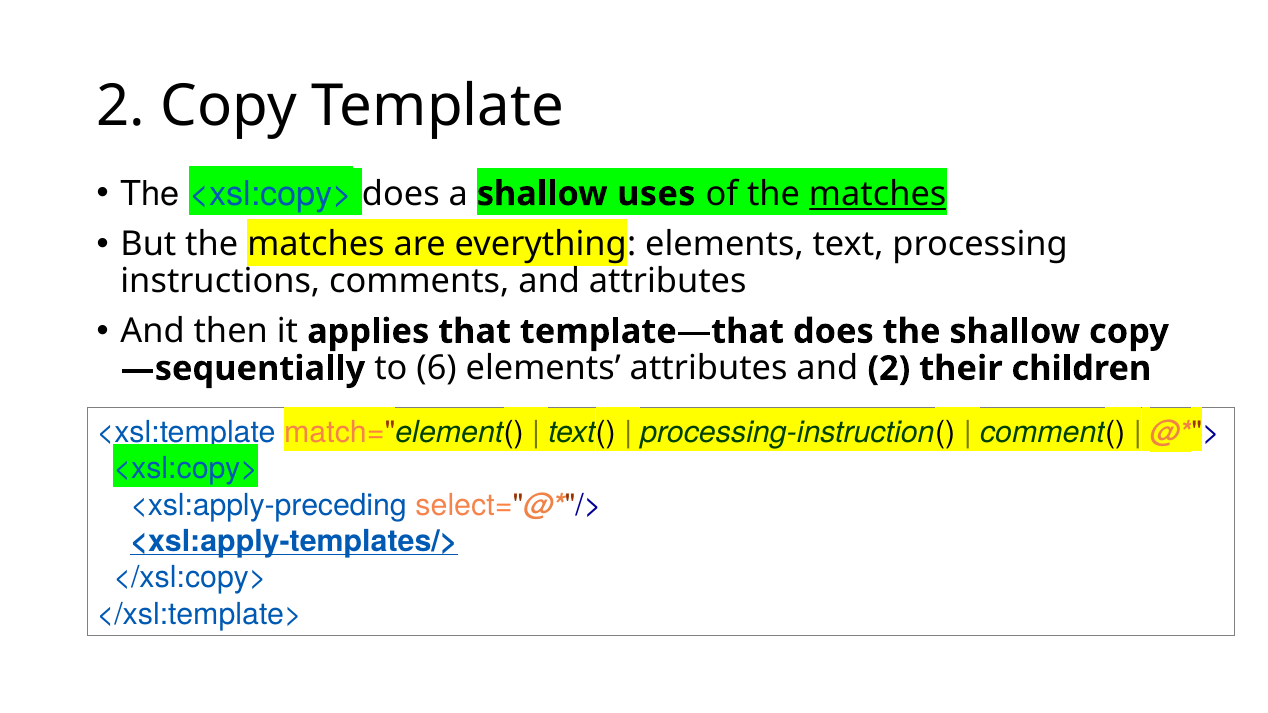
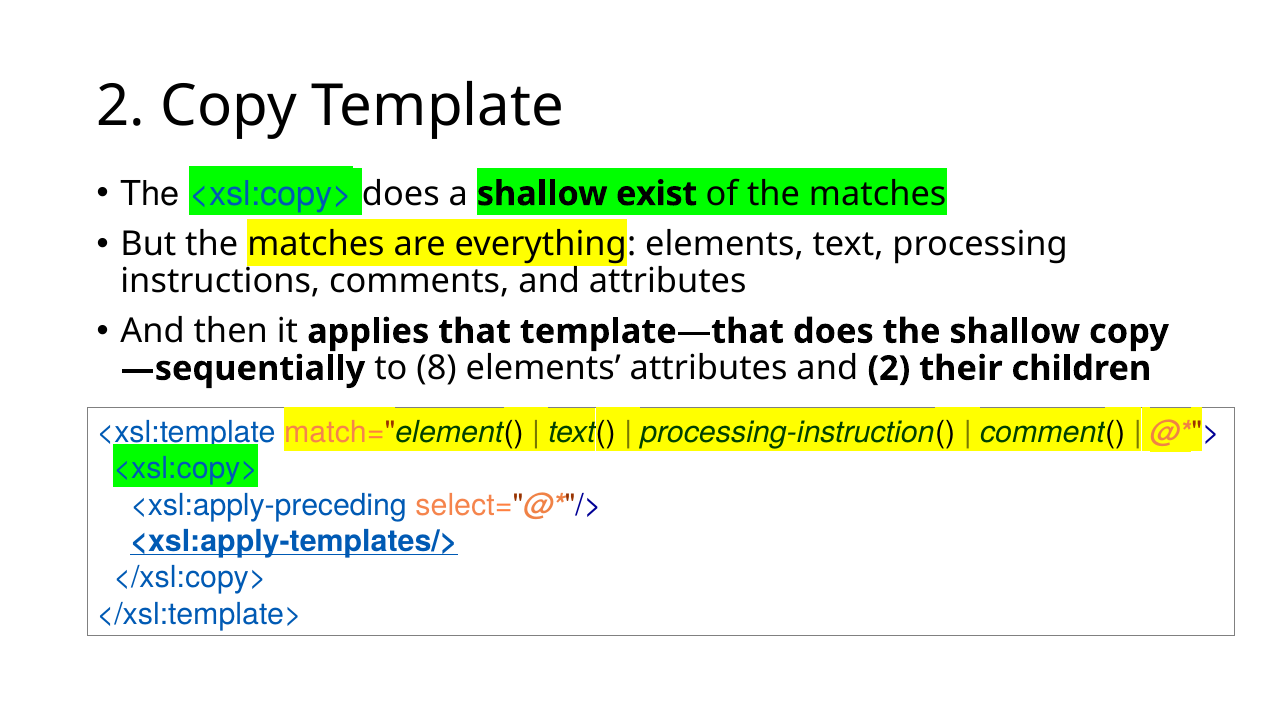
uses: uses -> exist
matches at (878, 194) underline: present -> none
6: 6 -> 8
